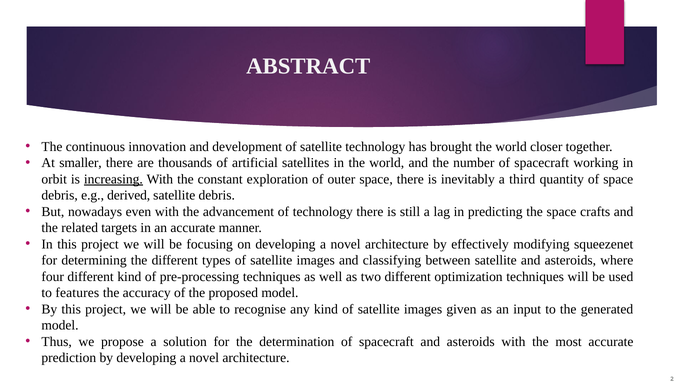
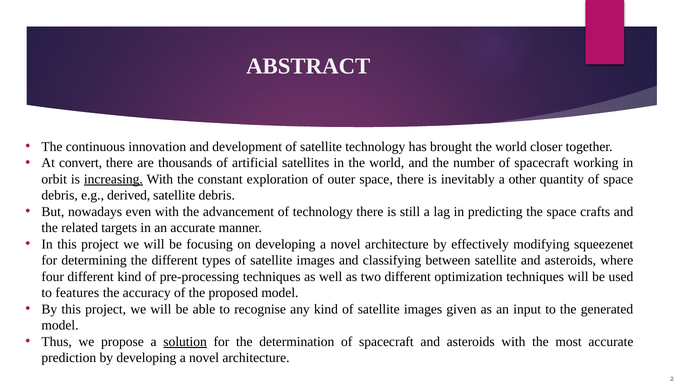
smaller: smaller -> convert
third: third -> other
solution underline: none -> present
